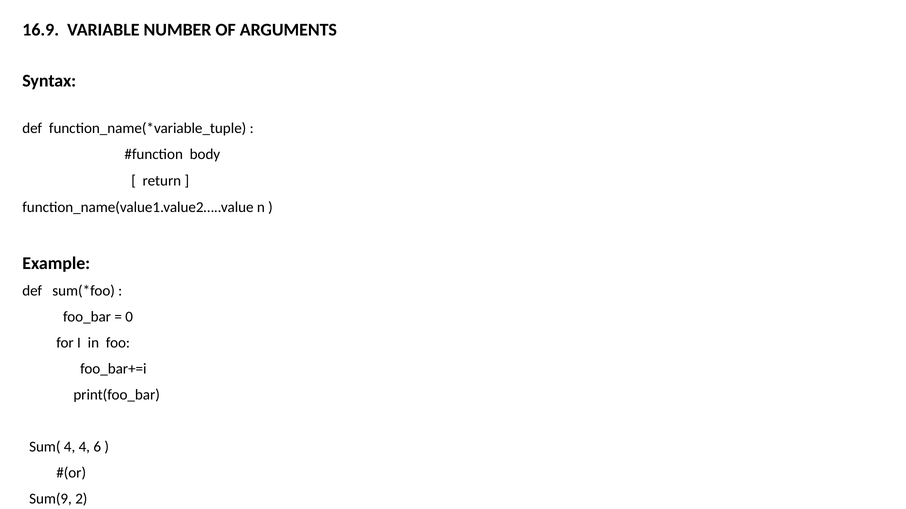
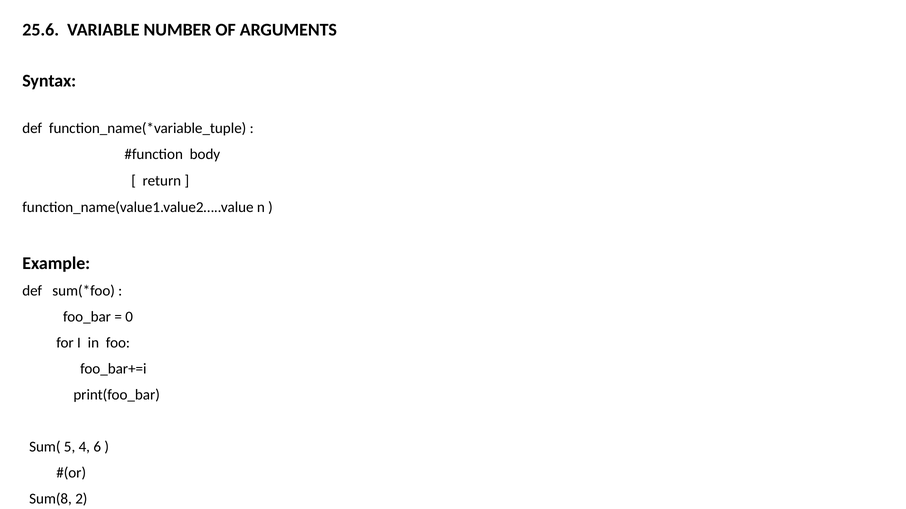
16.9: 16.9 -> 25.6
Sum( 4: 4 -> 5
Sum(9: Sum(9 -> Sum(8
